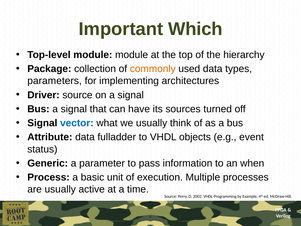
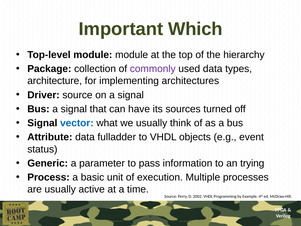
commonly colour: orange -> purple
parameters: parameters -> architecture
when: when -> trying
